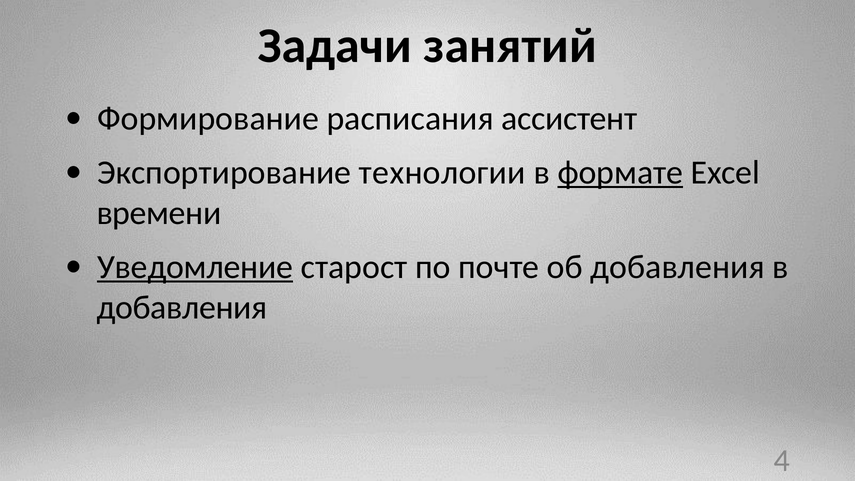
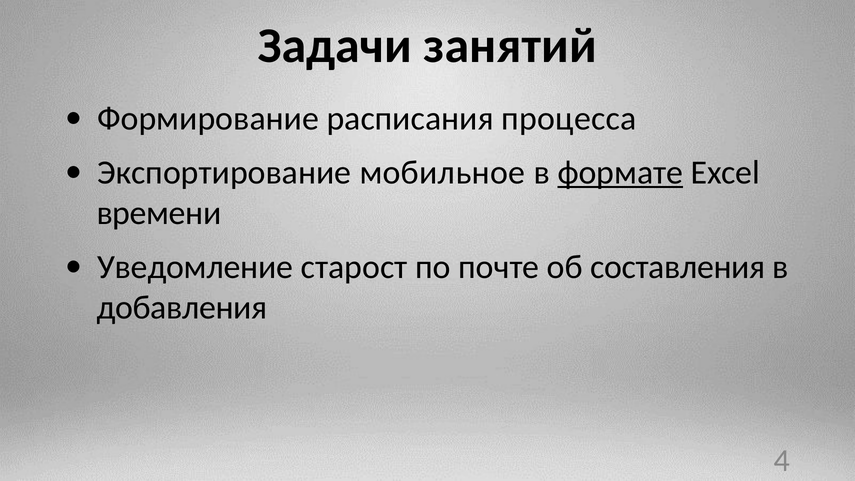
ассистент: ассистент -> процесса
технологии: технологии -> мобильное
Уведомление underline: present -> none
об добавления: добавления -> составления
